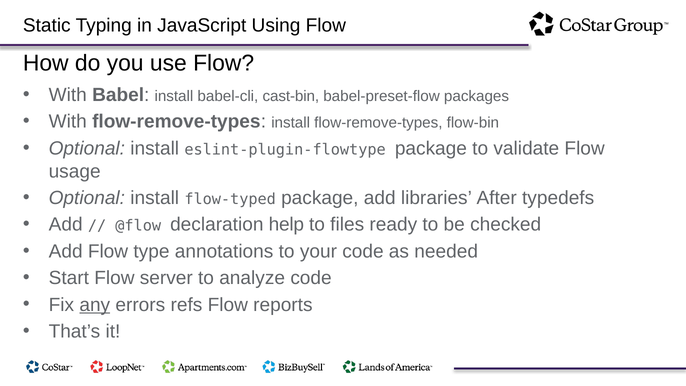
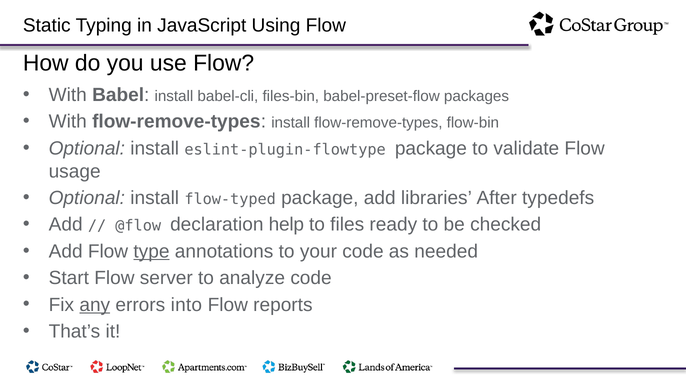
cast-bin: cast-bin -> files-bin
type underline: none -> present
refs: refs -> into
